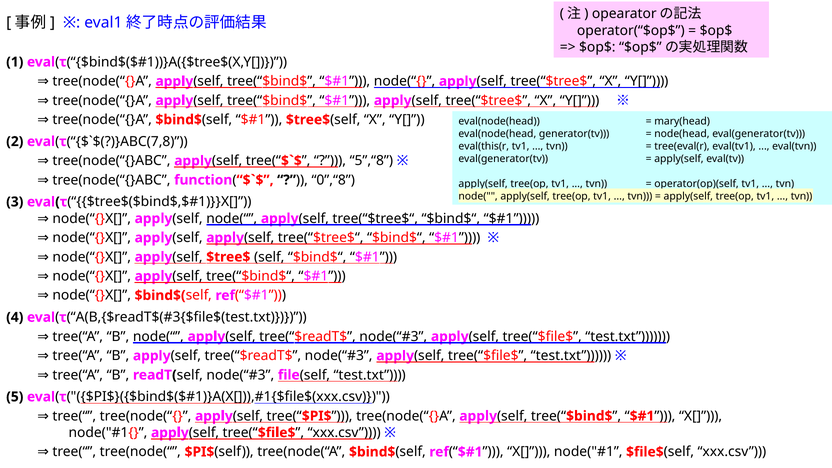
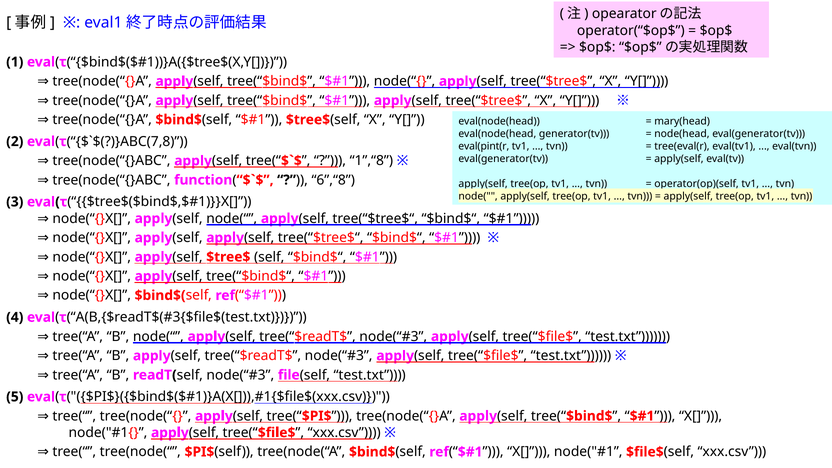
eval(this(r: eval(this(r -> eval(pint(r
5”,“8: 5”,“8 -> 1”,“8
0”,“8: 0”,“8 -> 6”,“8
